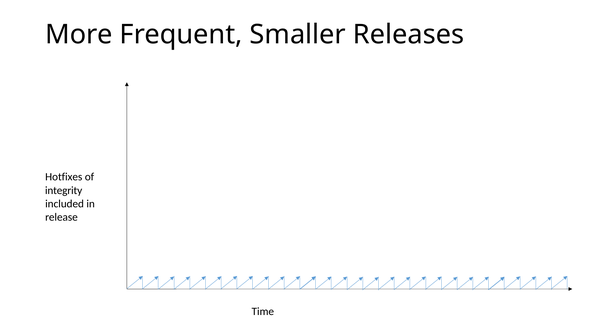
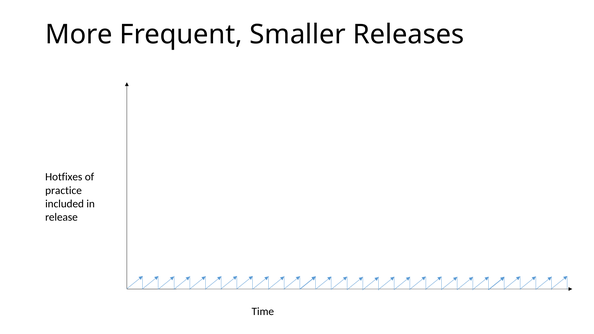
integrity: integrity -> practice
